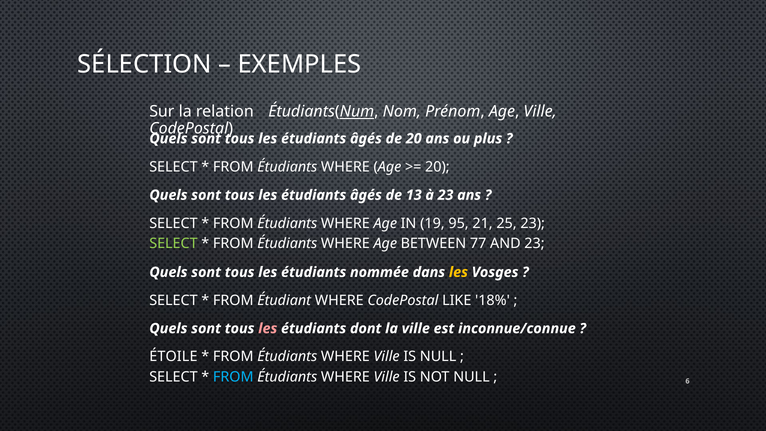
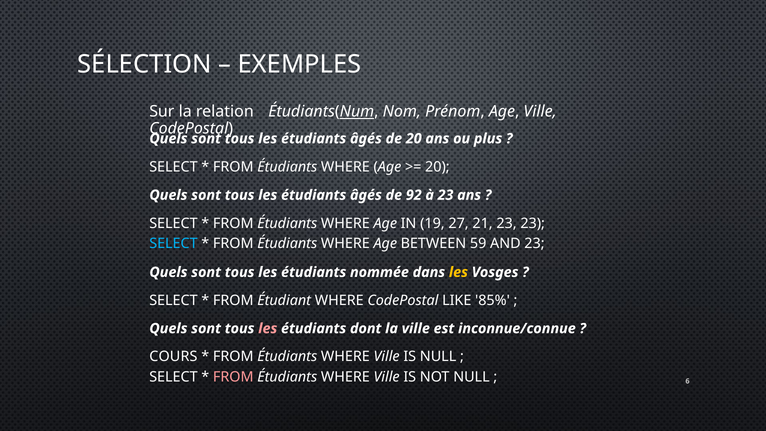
13: 13 -> 92
95: 95 -> 27
21 25: 25 -> 23
SELECT at (173, 243) colour: light green -> light blue
77: 77 -> 59
18%: 18% -> 85%
ÉTOILE: ÉTOILE -> COURS
FROM at (233, 377) colour: light blue -> pink
